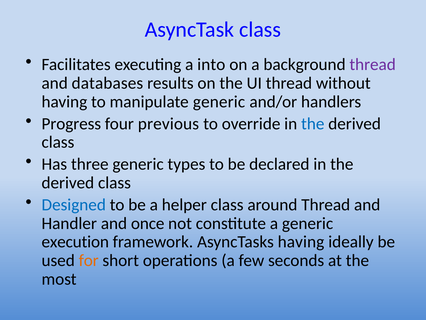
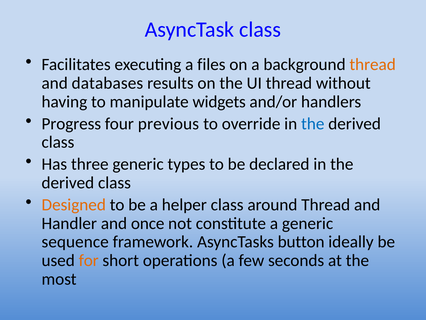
into: into -> files
thread at (373, 65) colour: purple -> orange
manipulate generic: generic -> widgets
Designed colour: blue -> orange
execution: execution -> sequence
AsyncTasks having: having -> button
